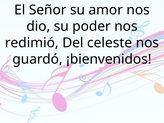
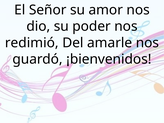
celeste: celeste -> amarle
